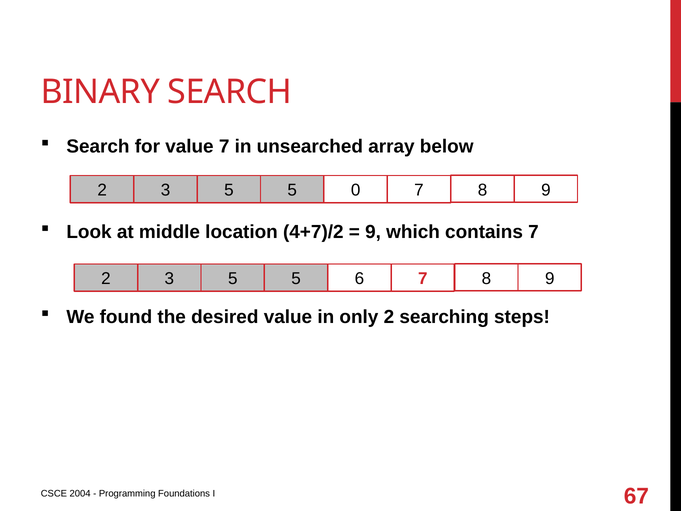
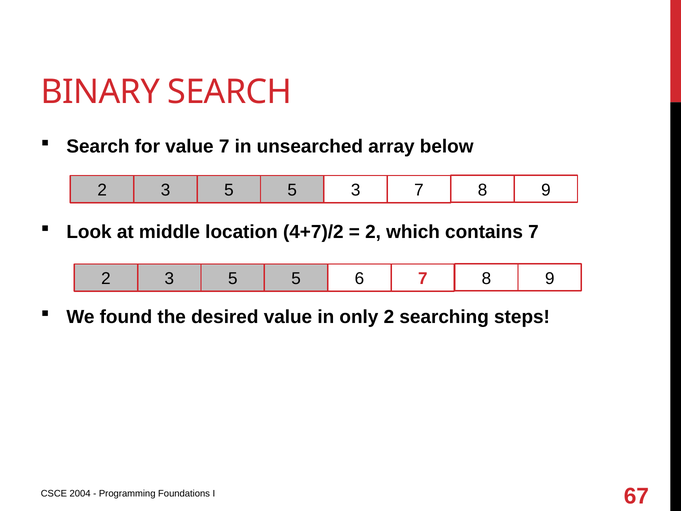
5 0: 0 -> 3
9 at (373, 232): 9 -> 2
